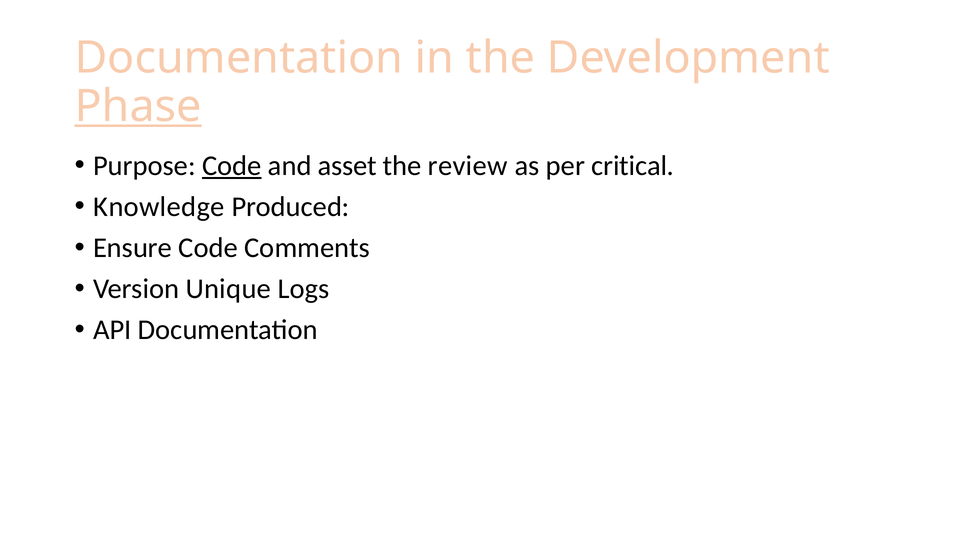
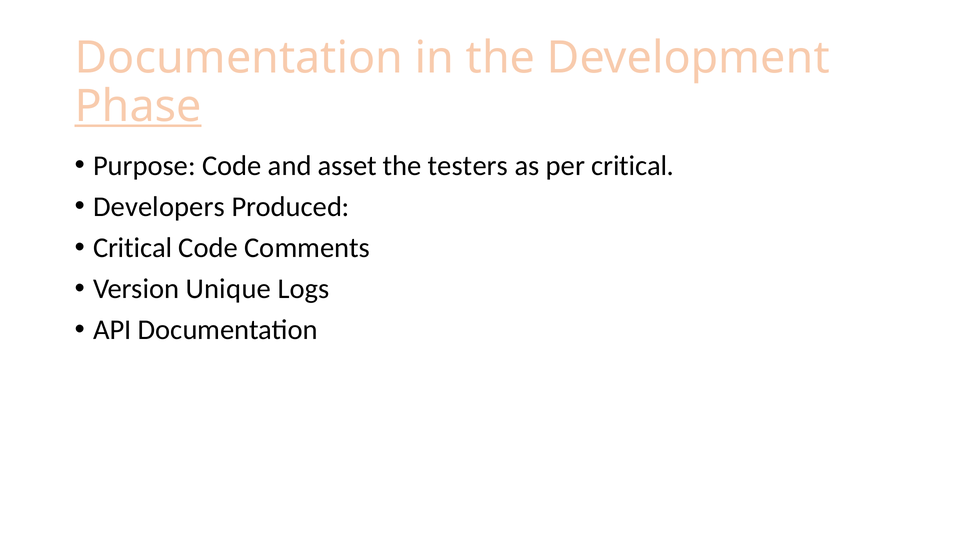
Code at (232, 166) underline: present -> none
review: review -> testers
Knowledge: Knowledge -> Developers
Ensure at (133, 248): Ensure -> Critical
